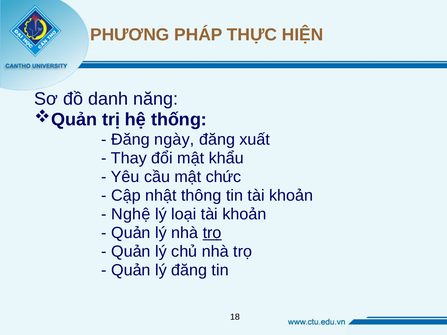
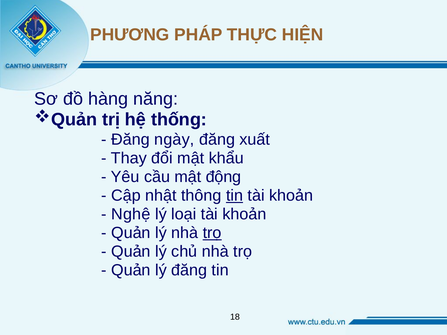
danh: danh -> hàng
chức: chức -> động
tin at (235, 196) underline: none -> present
